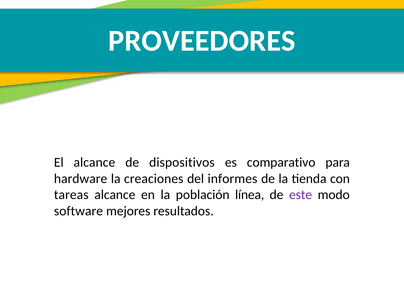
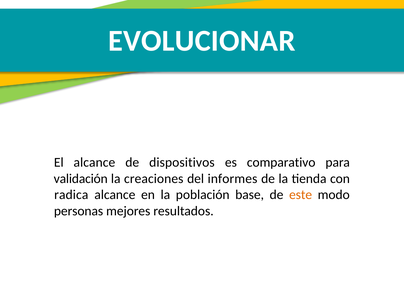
PROVEEDORES: PROVEEDORES -> EVOLUCIONAR
hardware: hardware -> validación
tareas: tareas -> radica
línea: línea -> base
este colour: purple -> orange
software: software -> personas
